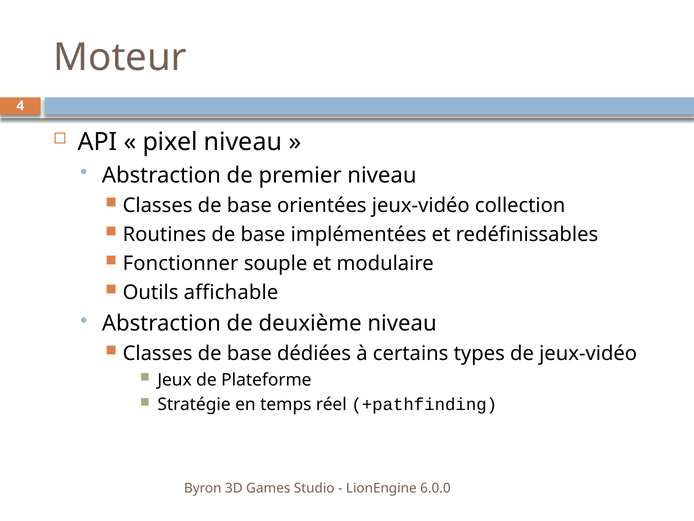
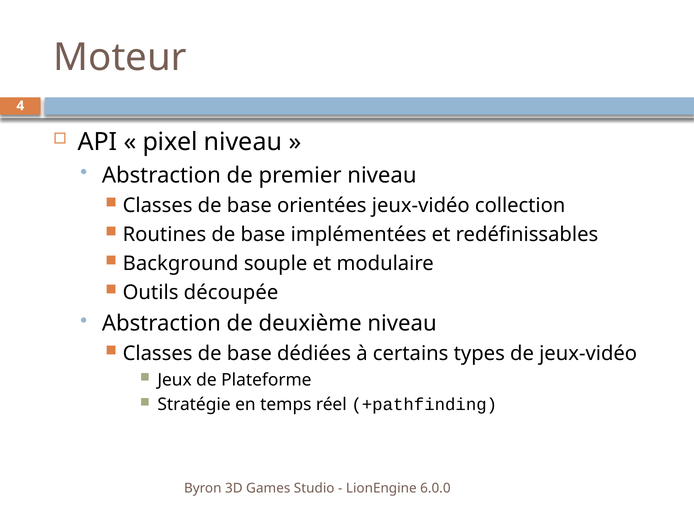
Fonctionner: Fonctionner -> Background
affichable: affichable -> découpée
